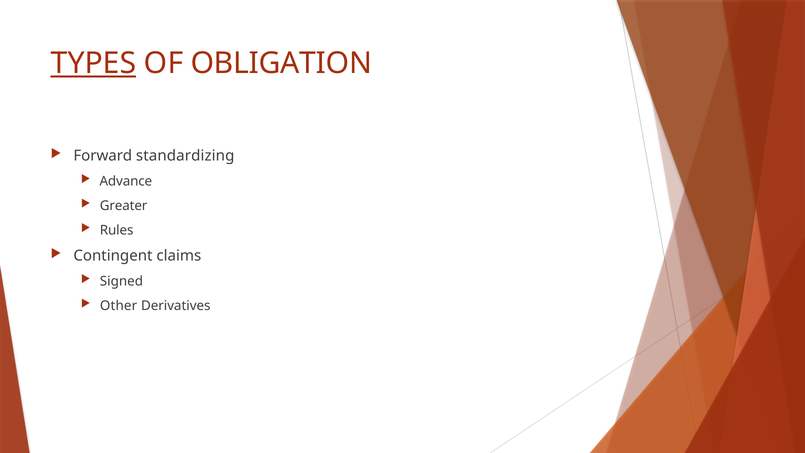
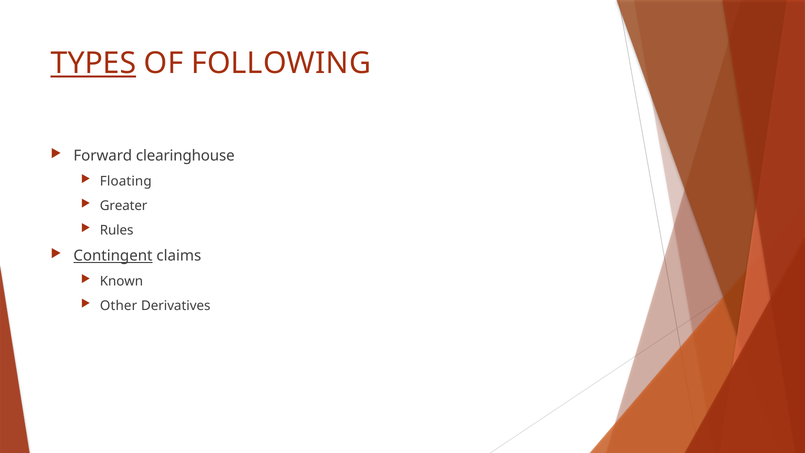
OBLIGATION: OBLIGATION -> FOLLOWING
standardizing: standardizing -> clearinghouse
Advance: Advance -> Floating
Contingent underline: none -> present
Signed: Signed -> Known
